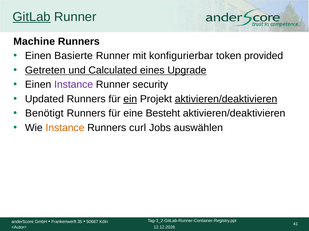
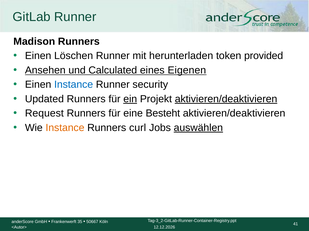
GitLab underline: present -> none
Machine: Machine -> Madison
Basierte: Basierte -> Löschen
konfigurierbar: konfigurierbar -> herunterladen
Getreten: Getreten -> Ansehen
Upgrade: Upgrade -> Eigenen
Instance at (74, 85) colour: purple -> blue
Benötigt: Benötigt -> Request
auswählen underline: none -> present
